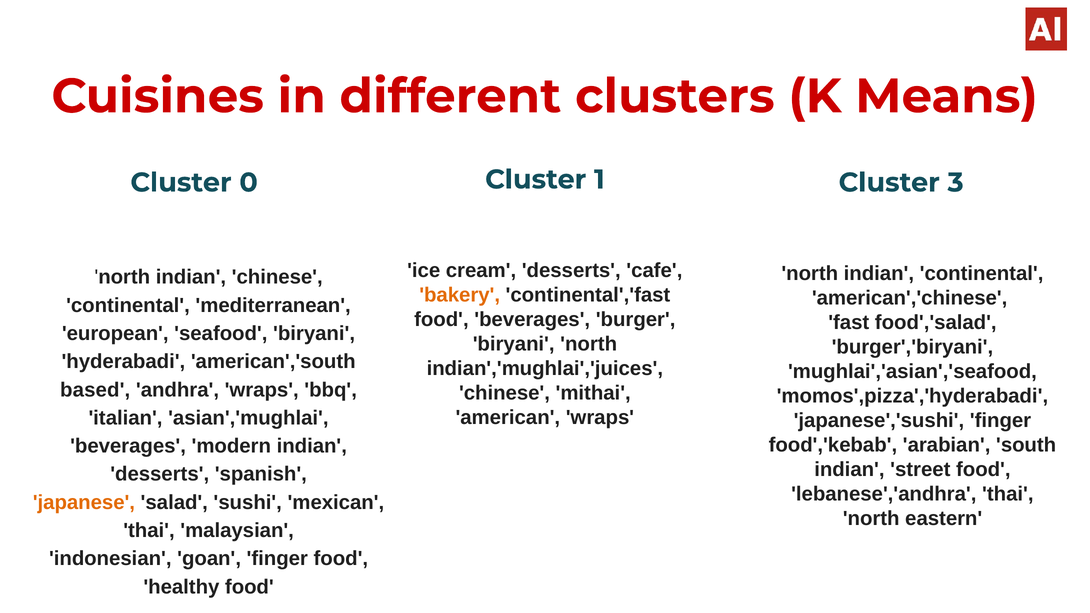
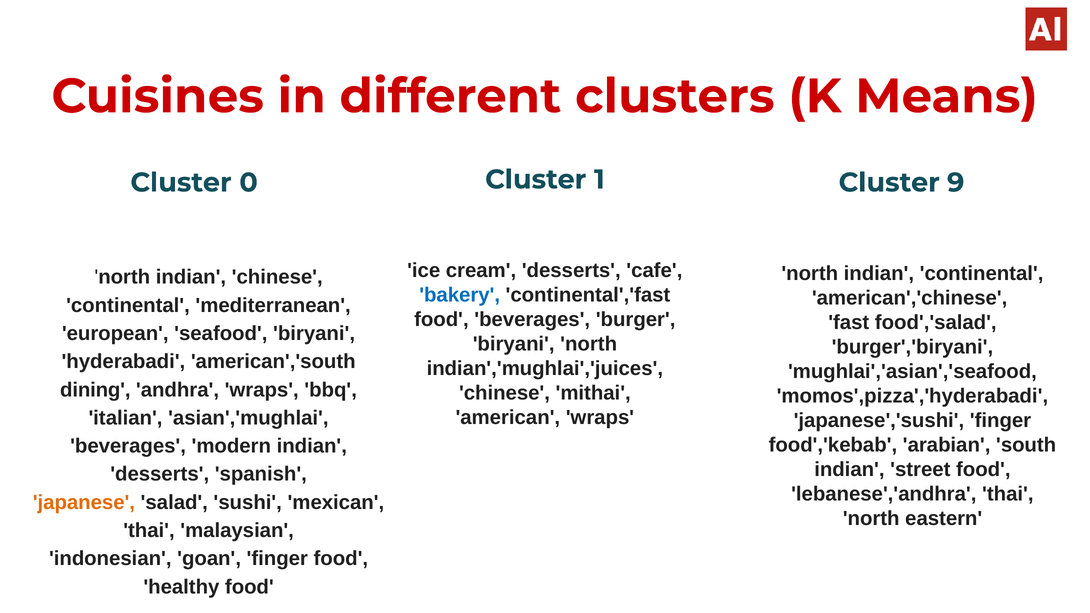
3: 3 -> 9
bakery colour: orange -> blue
based: based -> dining
